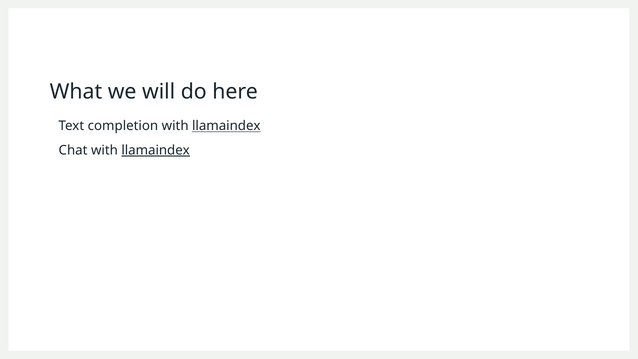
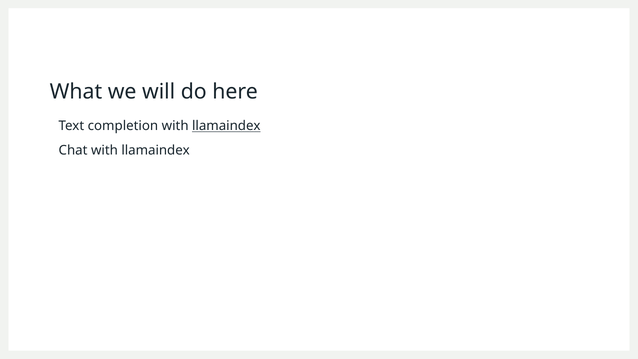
llamaindex at (156, 150) underline: present -> none
